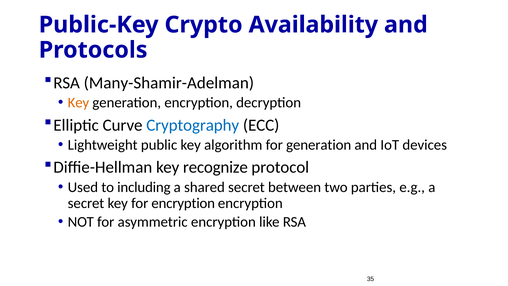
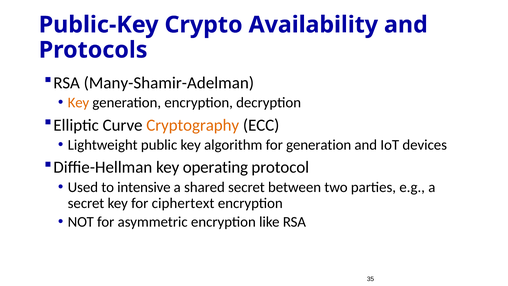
Cryptography colour: blue -> orange
recognize: recognize -> operating
including: including -> intensive
for encryption: encryption -> ciphertext
